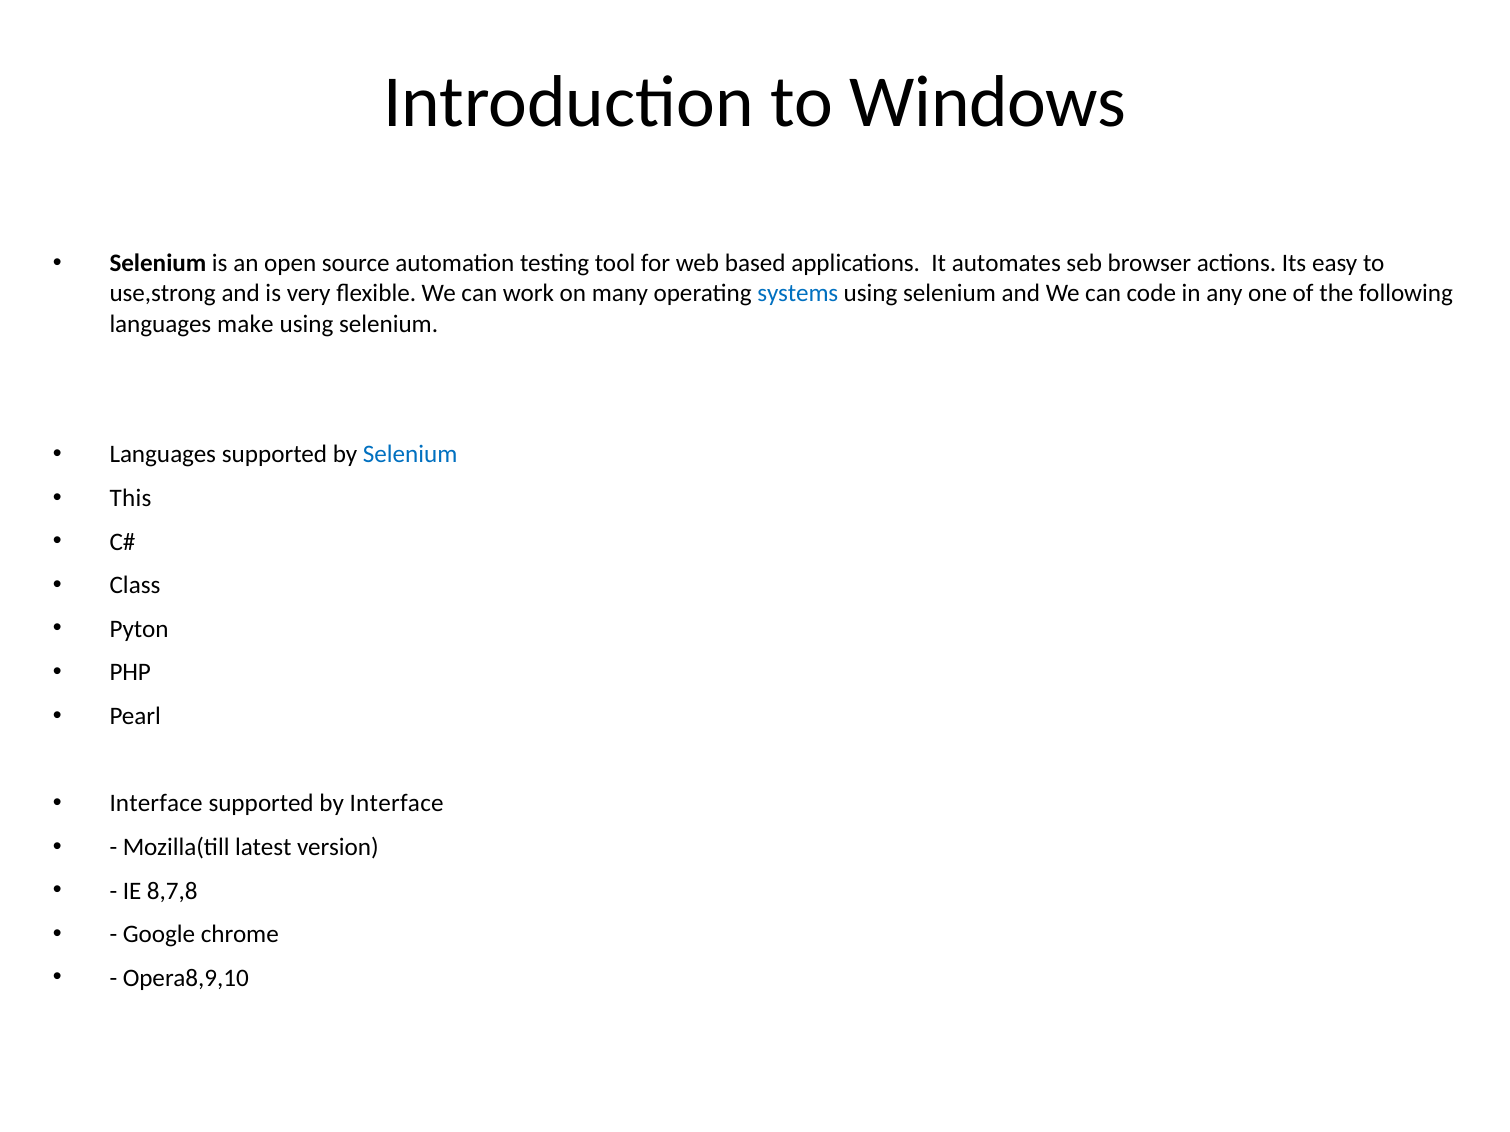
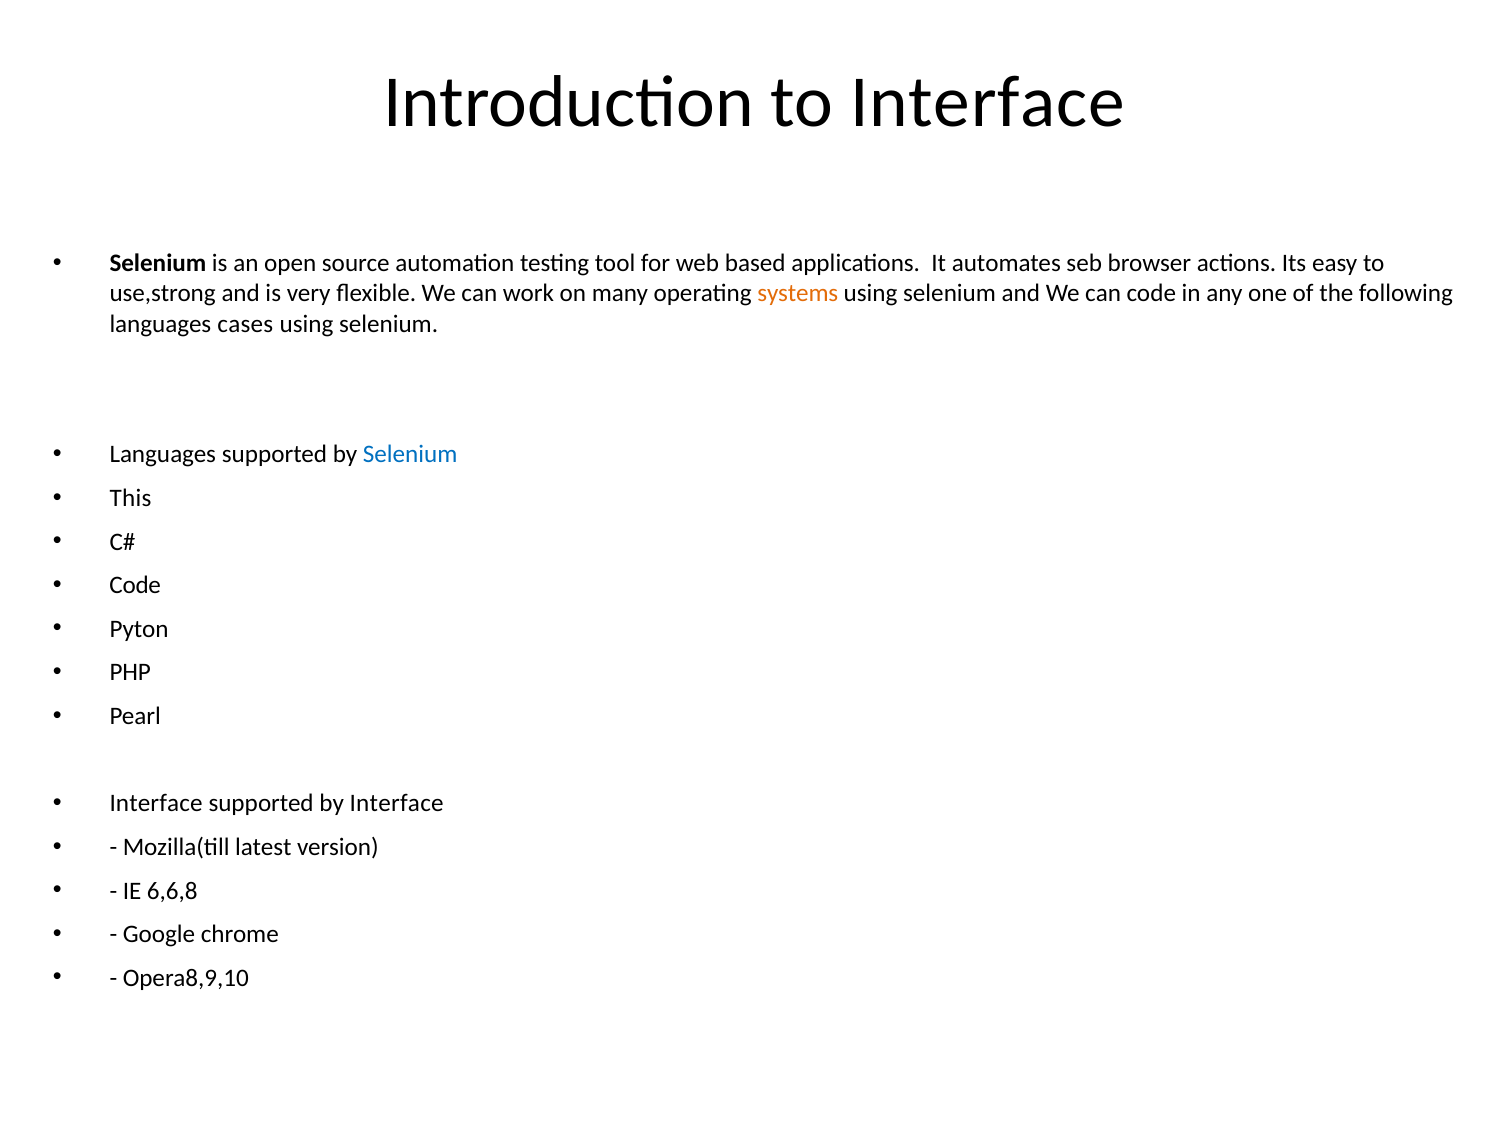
to Windows: Windows -> Interface
systems colour: blue -> orange
make: make -> cases
Class at (135, 586): Class -> Code
8,7,8: 8,7,8 -> 6,6,8
